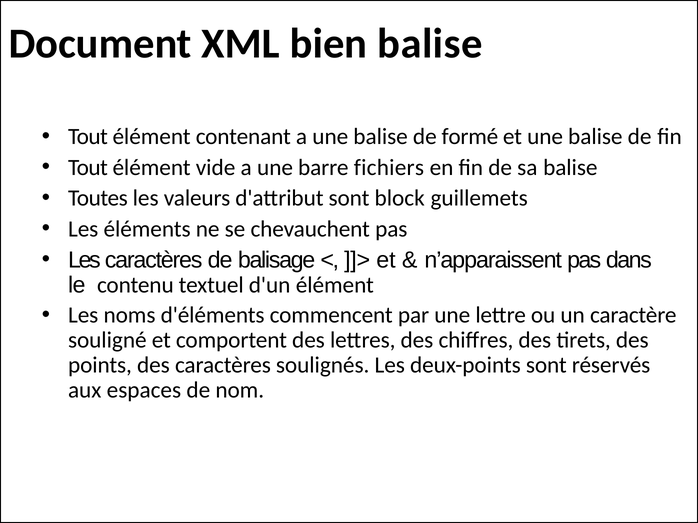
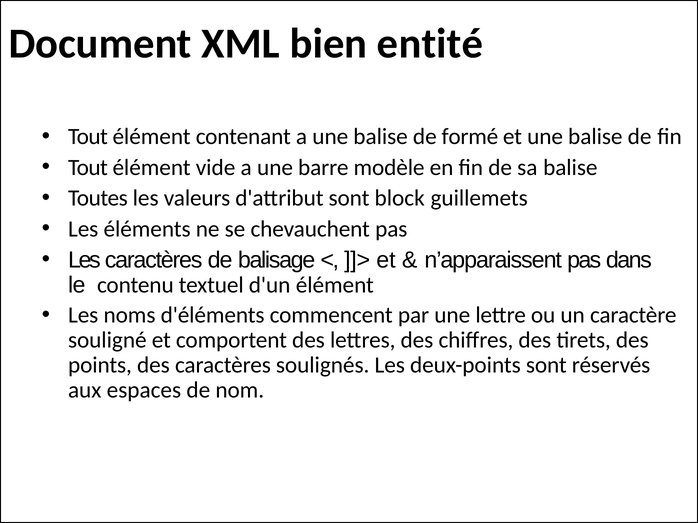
bien balise: balise -> entité
fichiers: fichiers -> modèle
